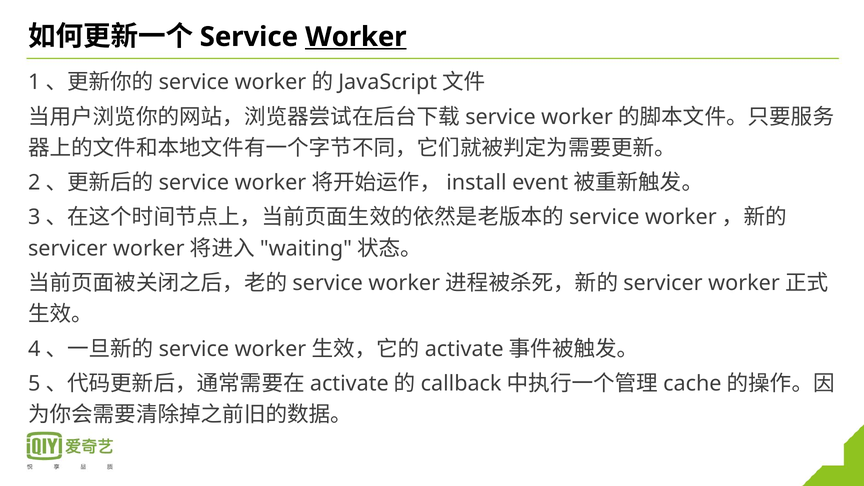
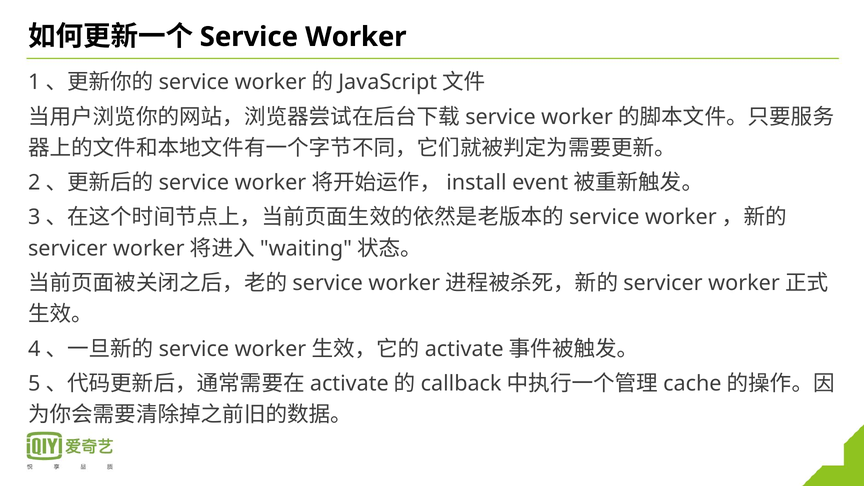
Worker underline: present -> none
